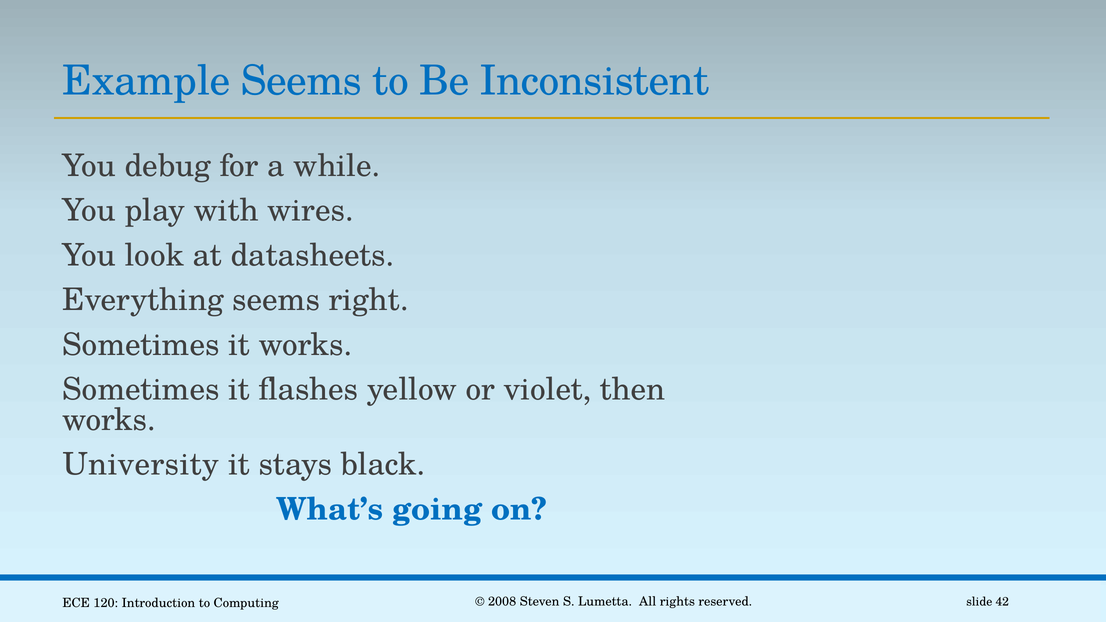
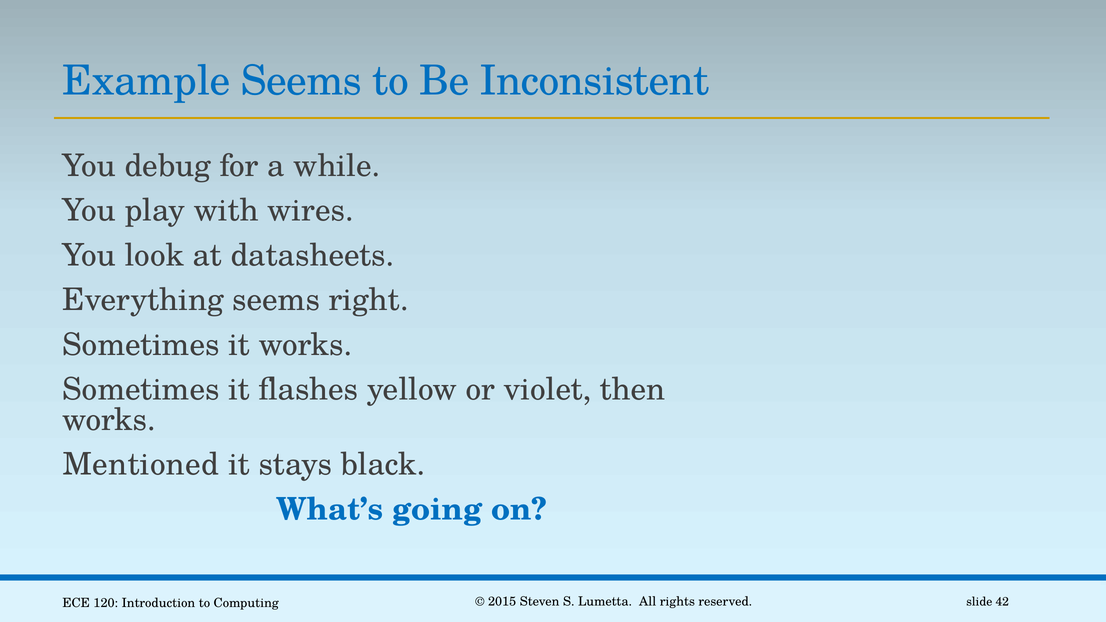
University: University -> Mentioned
2008: 2008 -> 2015
